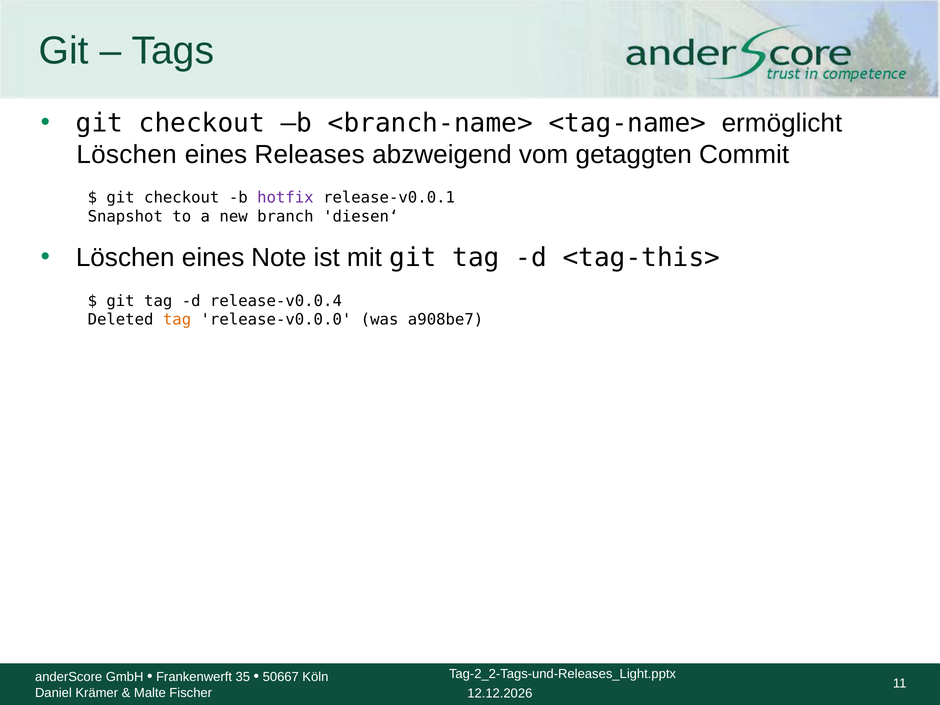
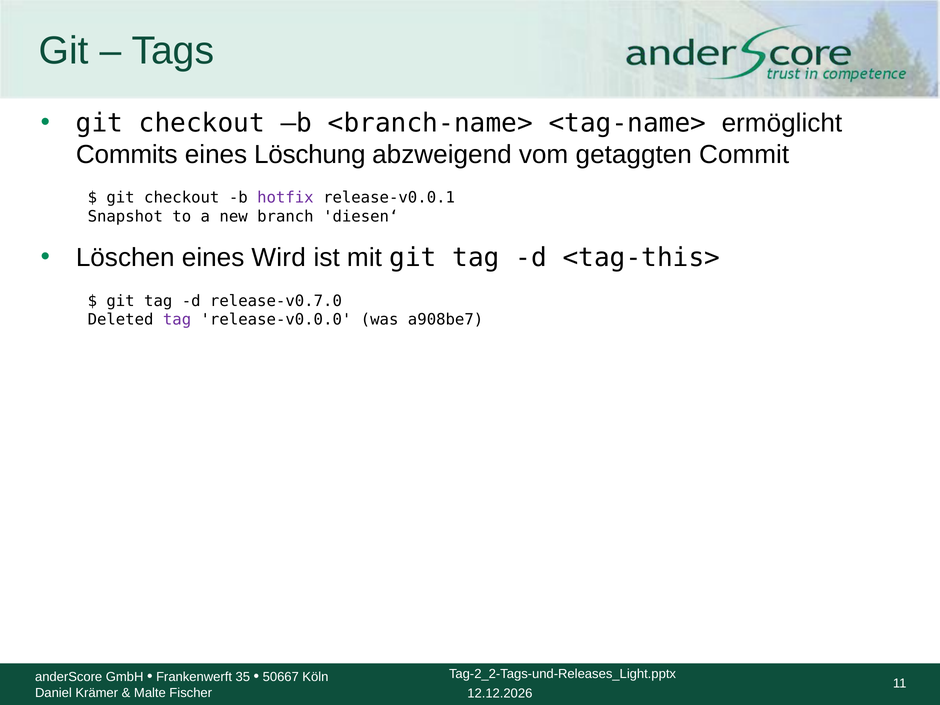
Löschen at (127, 154): Löschen -> Commits
Releases: Releases -> Löschung
Note: Note -> Wird
release-v0.0.4: release-v0.0.4 -> release-v0.7.0
tag at (177, 320) colour: orange -> purple
